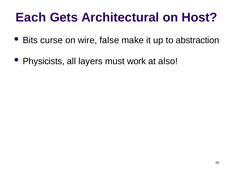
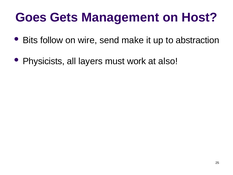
Each: Each -> Goes
Architectural: Architectural -> Management
curse: curse -> follow
false: false -> send
